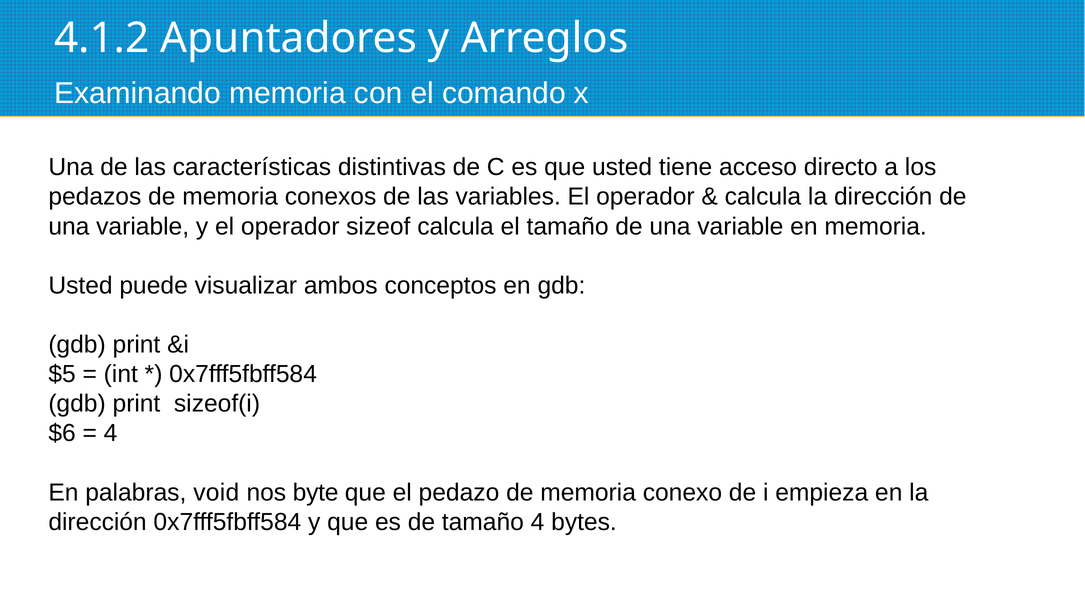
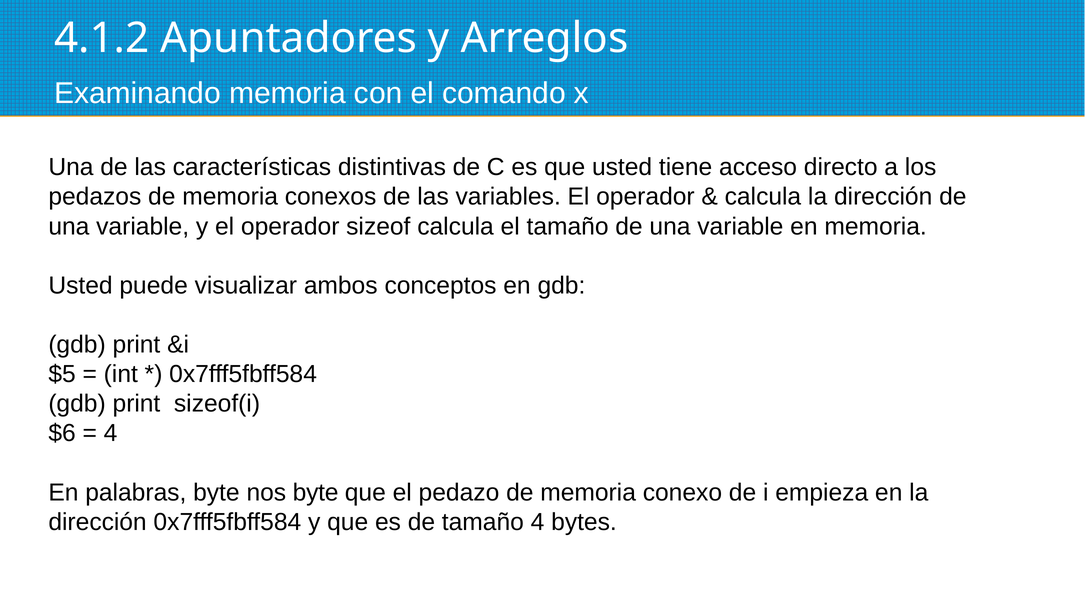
palabras void: void -> byte
